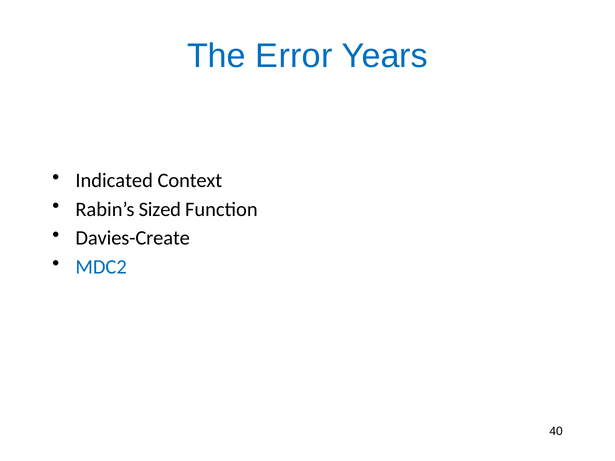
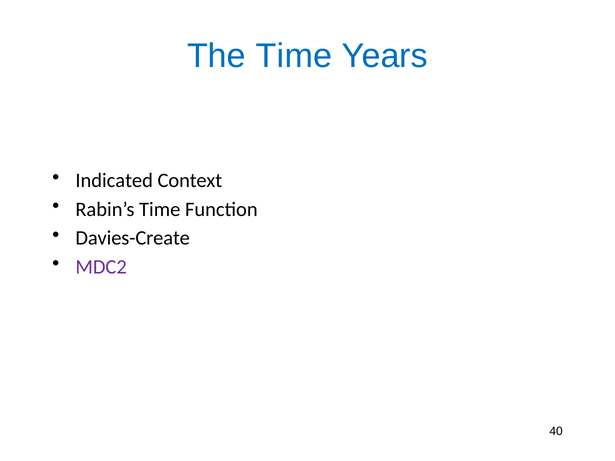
The Error: Error -> Time
Rabin’s Sized: Sized -> Time
MDC2 colour: blue -> purple
